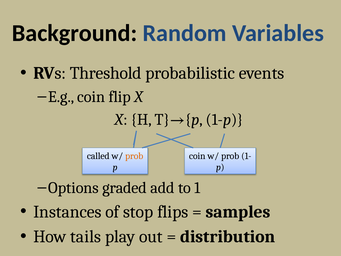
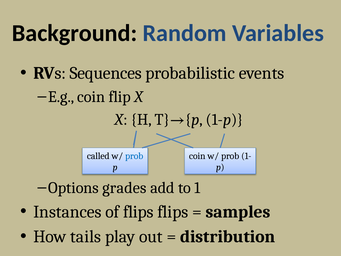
Threshold: Threshold -> Sequences
prob at (134, 156) colour: orange -> blue
graded: graded -> grades
of stop: stop -> flips
